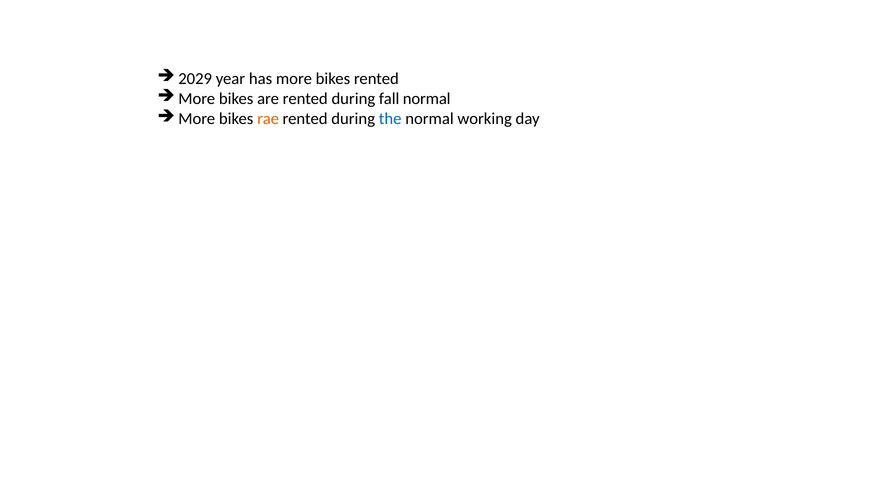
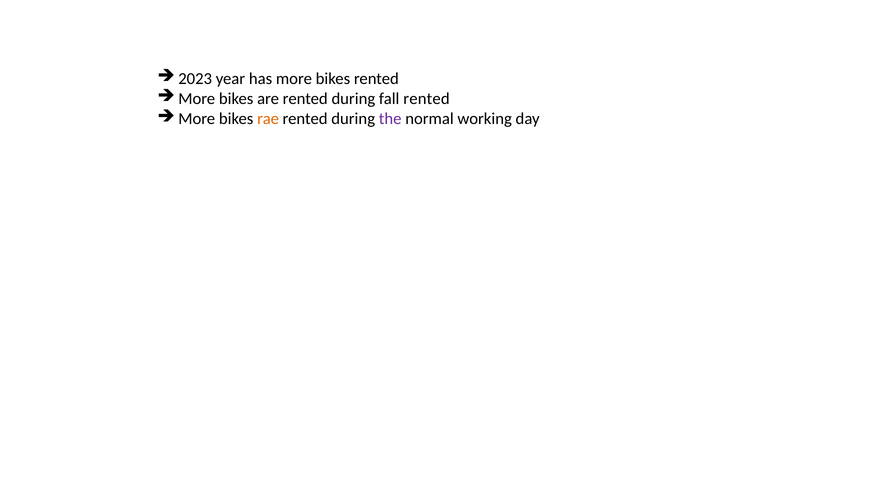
2029: 2029 -> 2023
fall normal: normal -> rented
the colour: blue -> purple
